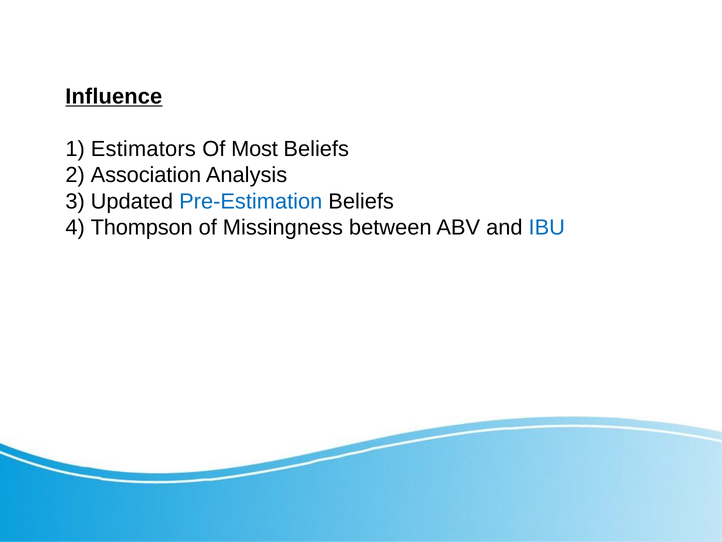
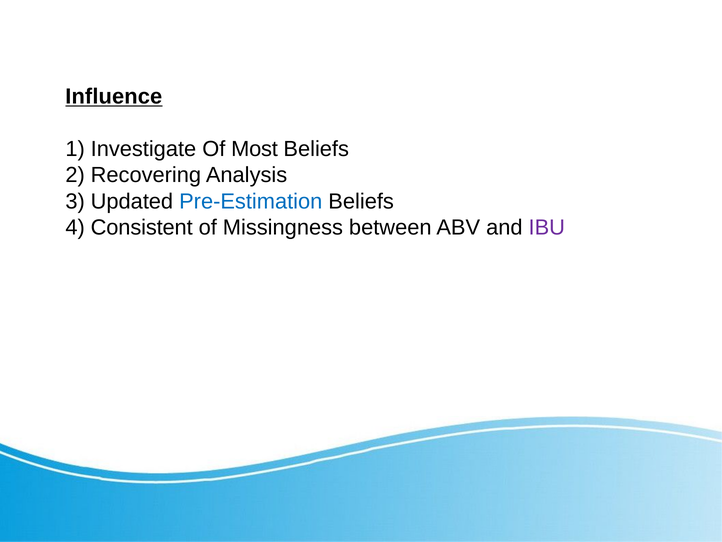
Estimators: Estimators -> Investigate
Association: Association -> Recovering
Thompson: Thompson -> Consistent
IBU colour: blue -> purple
